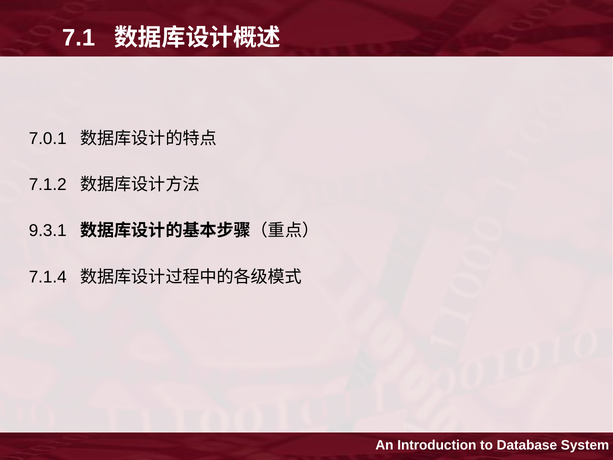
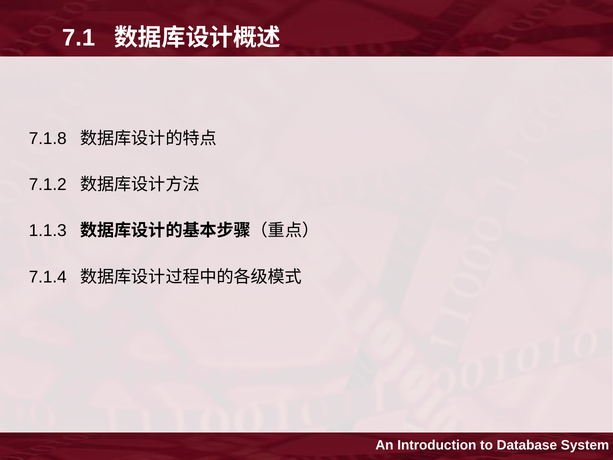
7.0.1: 7.0.1 -> 7.1.8
9.3.1: 9.3.1 -> 1.1.3
